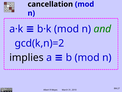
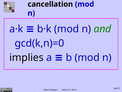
gcd(k,n)=2: gcd(k,n)=2 -> gcd(k,n)=0
